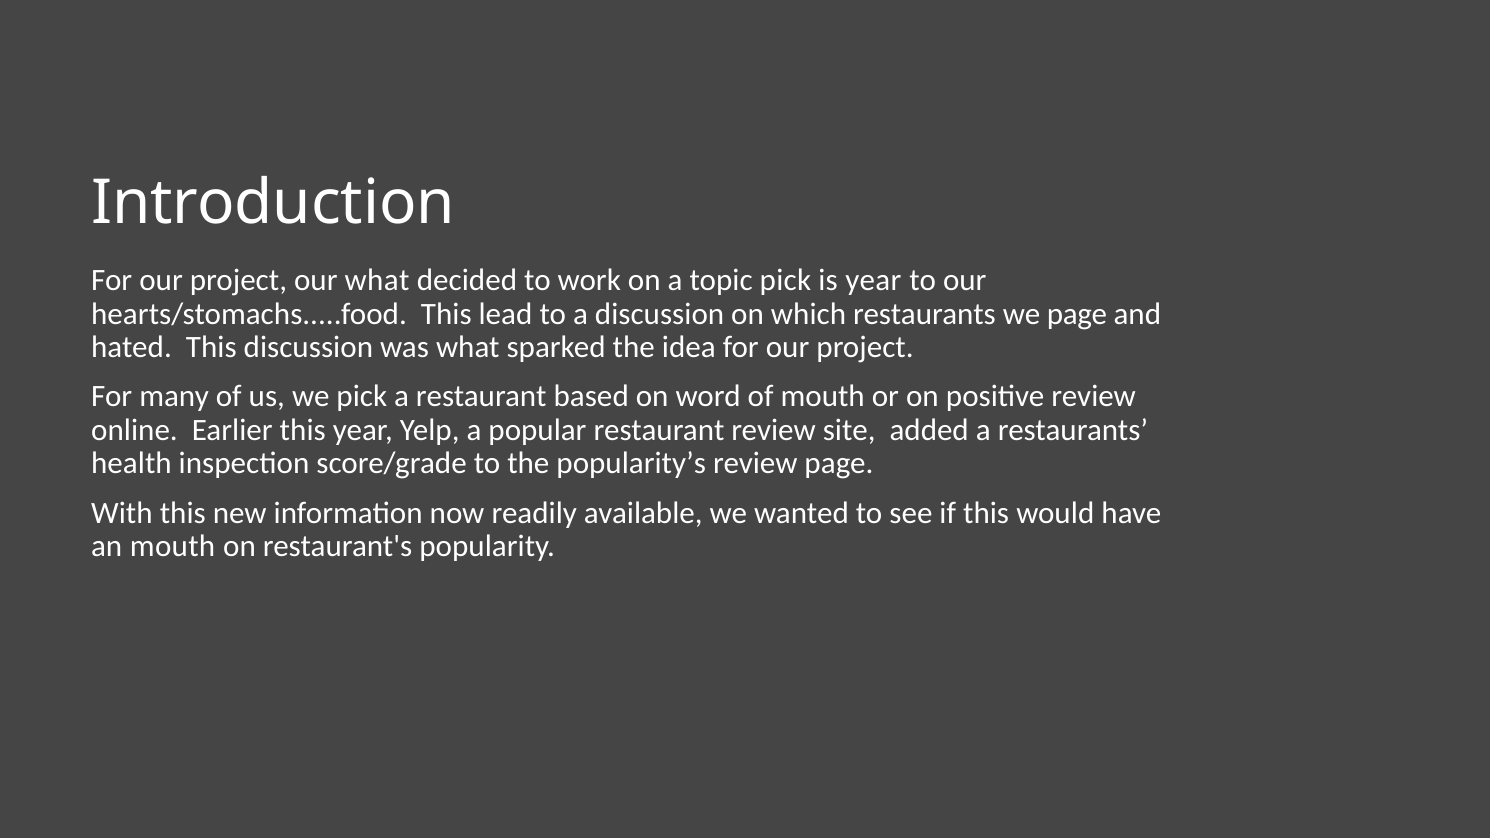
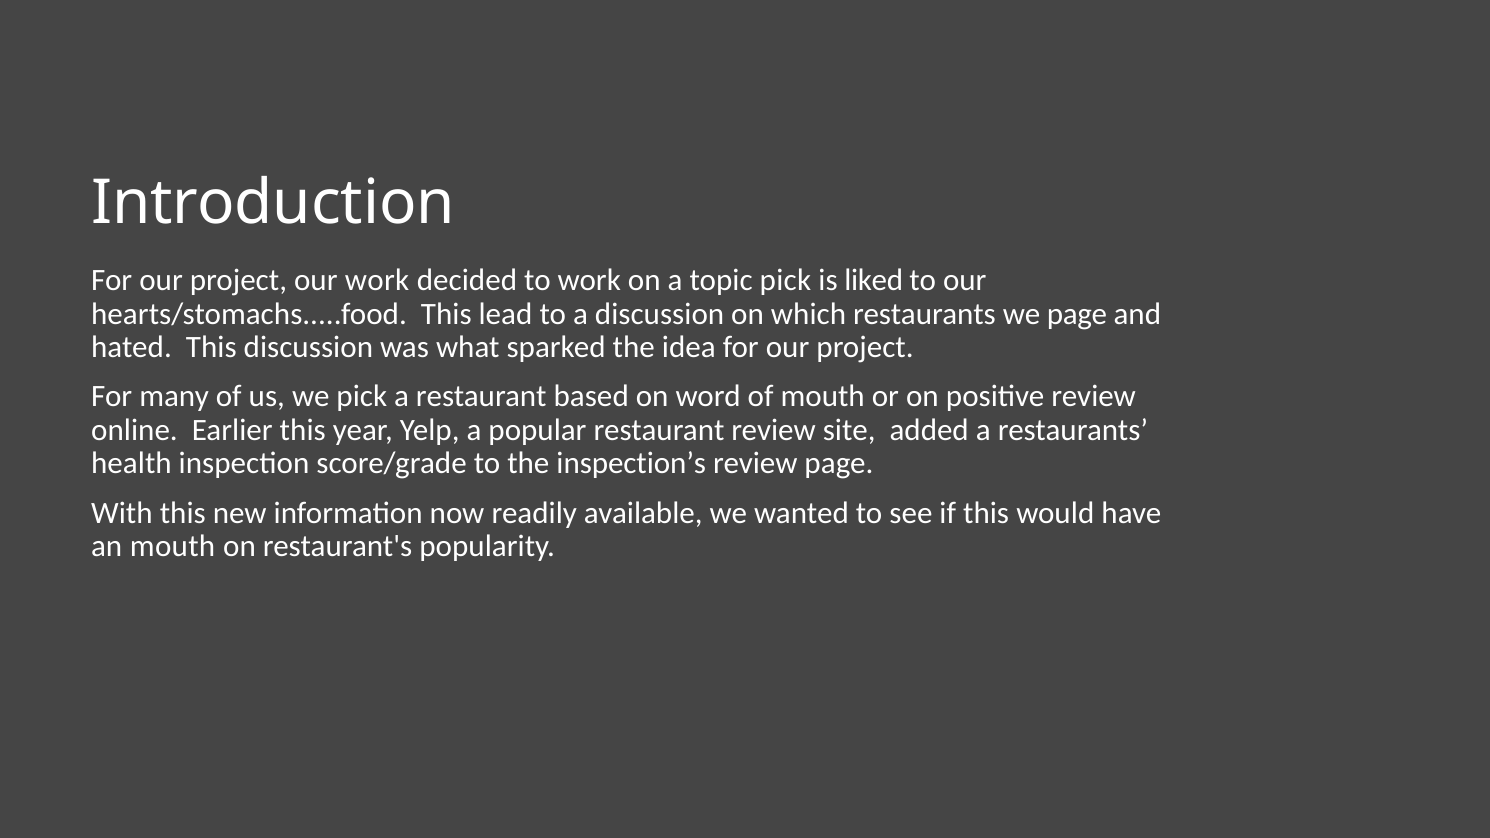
our what: what -> work
is year: year -> liked
popularity’s: popularity’s -> inspection’s
